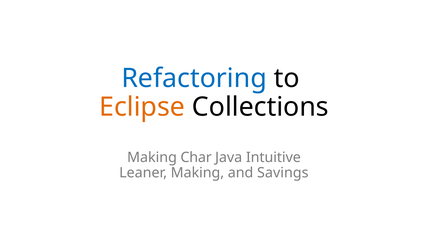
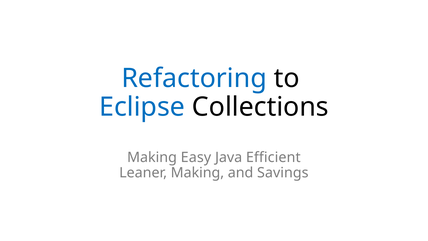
Eclipse colour: orange -> blue
Char: Char -> Easy
Intuitive: Intuitive -> Efficient
